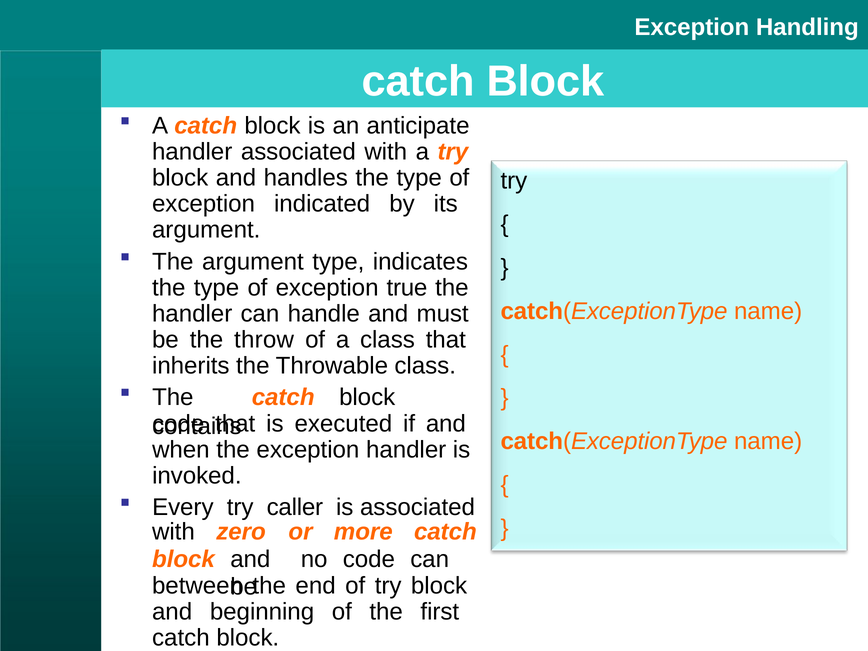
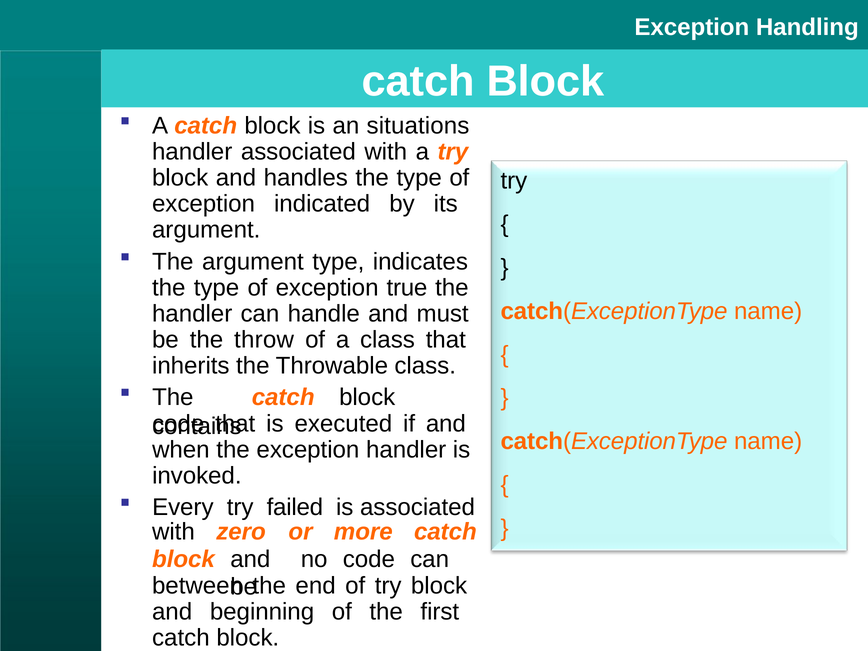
anticipate: anticipate -> situations
caller: caller -> failed
